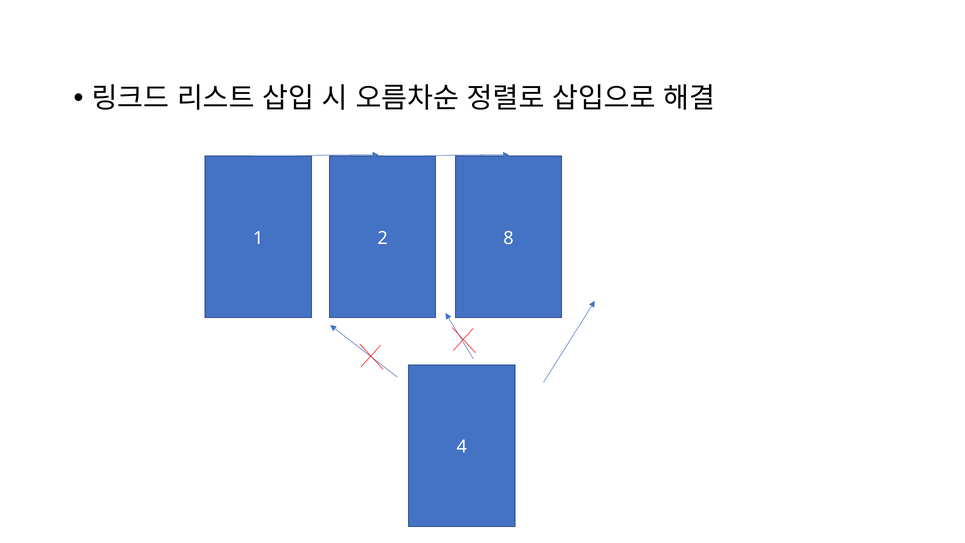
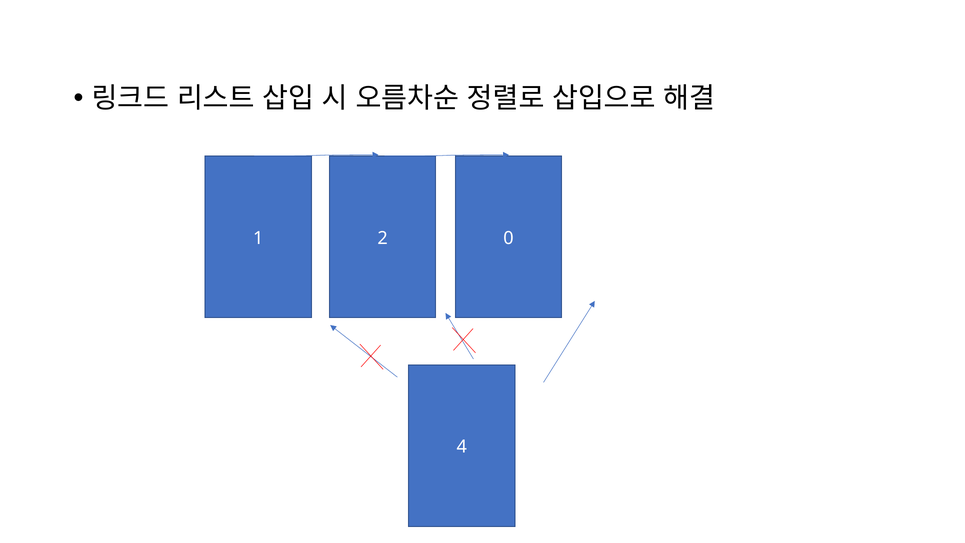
8: 8 -> 0
